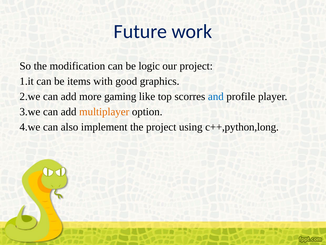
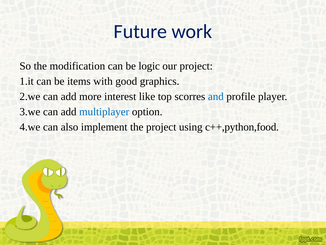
gaming: gaming -> interest
multiplayer colour: orange -> blue
c++,python,long: c++,python,long -> c++,python,food
